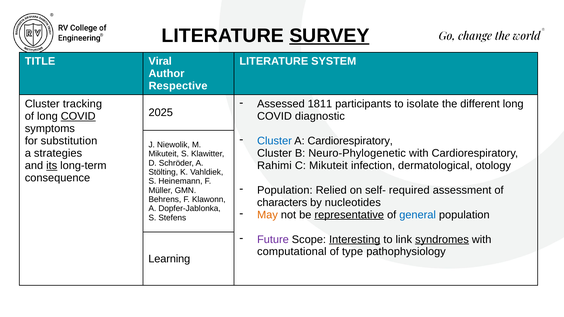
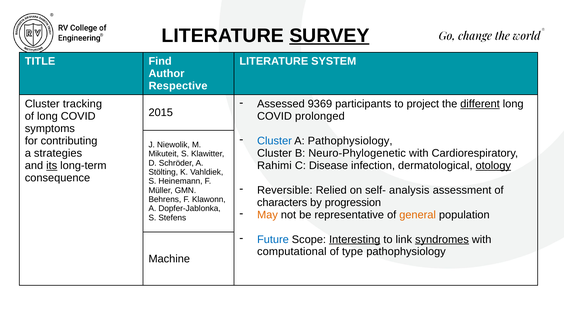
Viral: Viral -> Find
1811: 1811 -> 9369
isolate: isolate -> project
different underline: none -> present
2025: 2025 -> 2015
COVID at (78, 116) underline: present -> none
diagnostic: diagnostic -> prolonged
A Cardiorespiratory: Cardiorespiratory -> Pathophysiology
substitution: substitution -> contributing
C Mikuteit: Mikuteit -> Disease
otology underline: none -> present
Population at (285, 190): Population -> Reversible
required: required -> analysis
nucleotides: nucleotides -> progression
representative underline: present -> none
general colour: blue -> orange
Future colour: purple -> blue
Learning: Learning -> Machine
